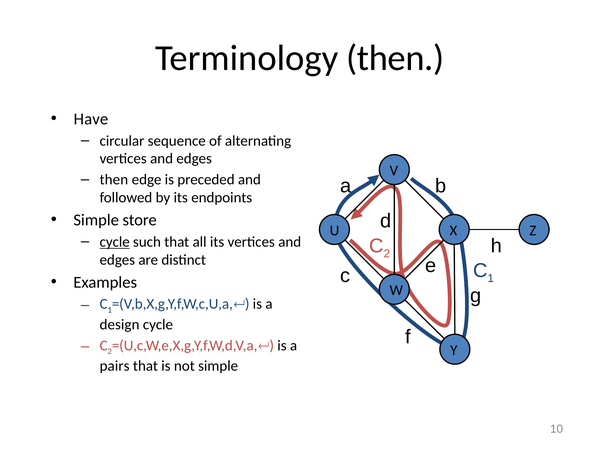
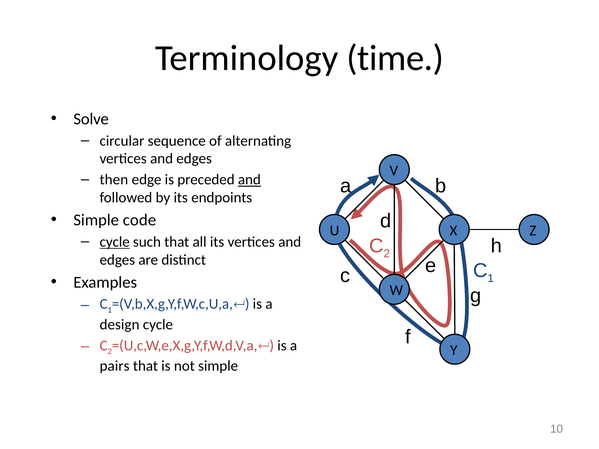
Terminology then: then -> time
Have: Have -> Solve
and at (249, 180) underline: none -> present
store: store -> code
